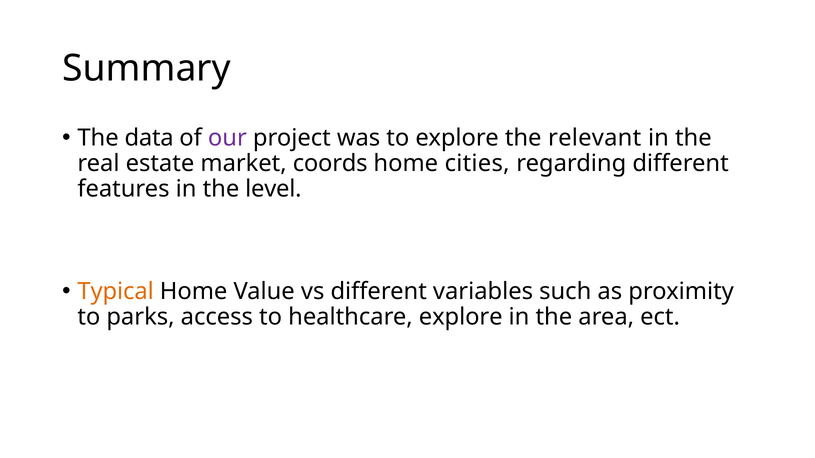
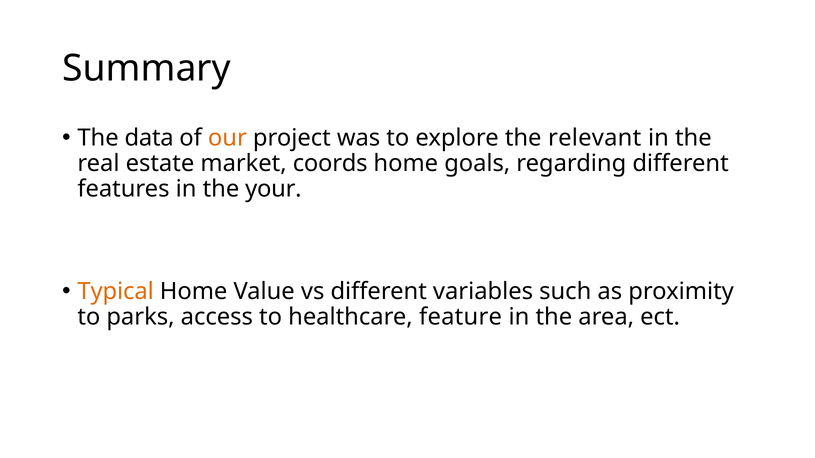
our colour: purple -> orange
cities: cities -> goals
level: level -> your
healthcare explore: explore -> feature
